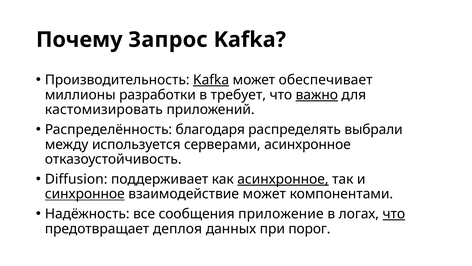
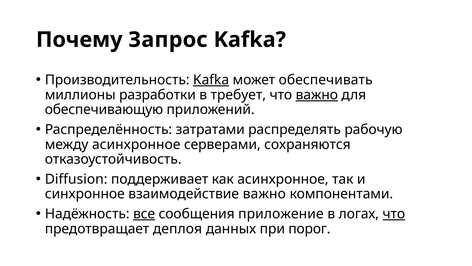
обеспечивает: обеспечивает -> обеспечивать
кастомизировать: кастомизировать -> обеспечивающую
благодаря: благодаря -> затратами
выбрали: выбрали -> рабочую
между используется: используется -> асинхронное
серверами асинхронное: асинхронное -> сохраняются
асинхронное at (283, 179) underline: present -> none
синхронное underline: present -> none
взаимодействие может: может -> важно
все underline: none -> present
